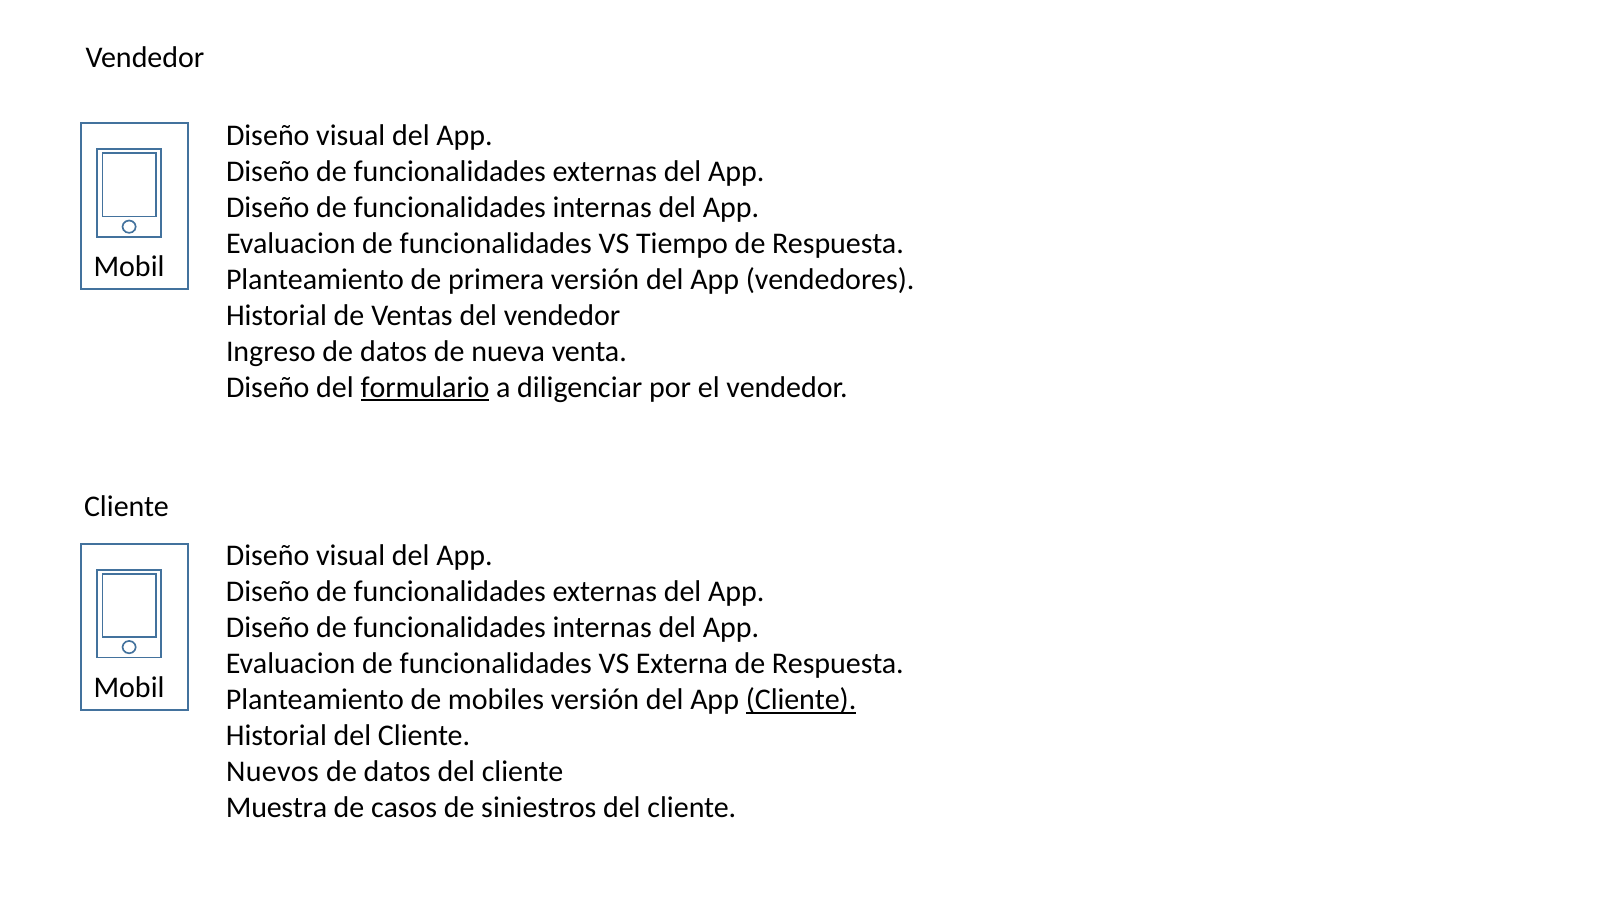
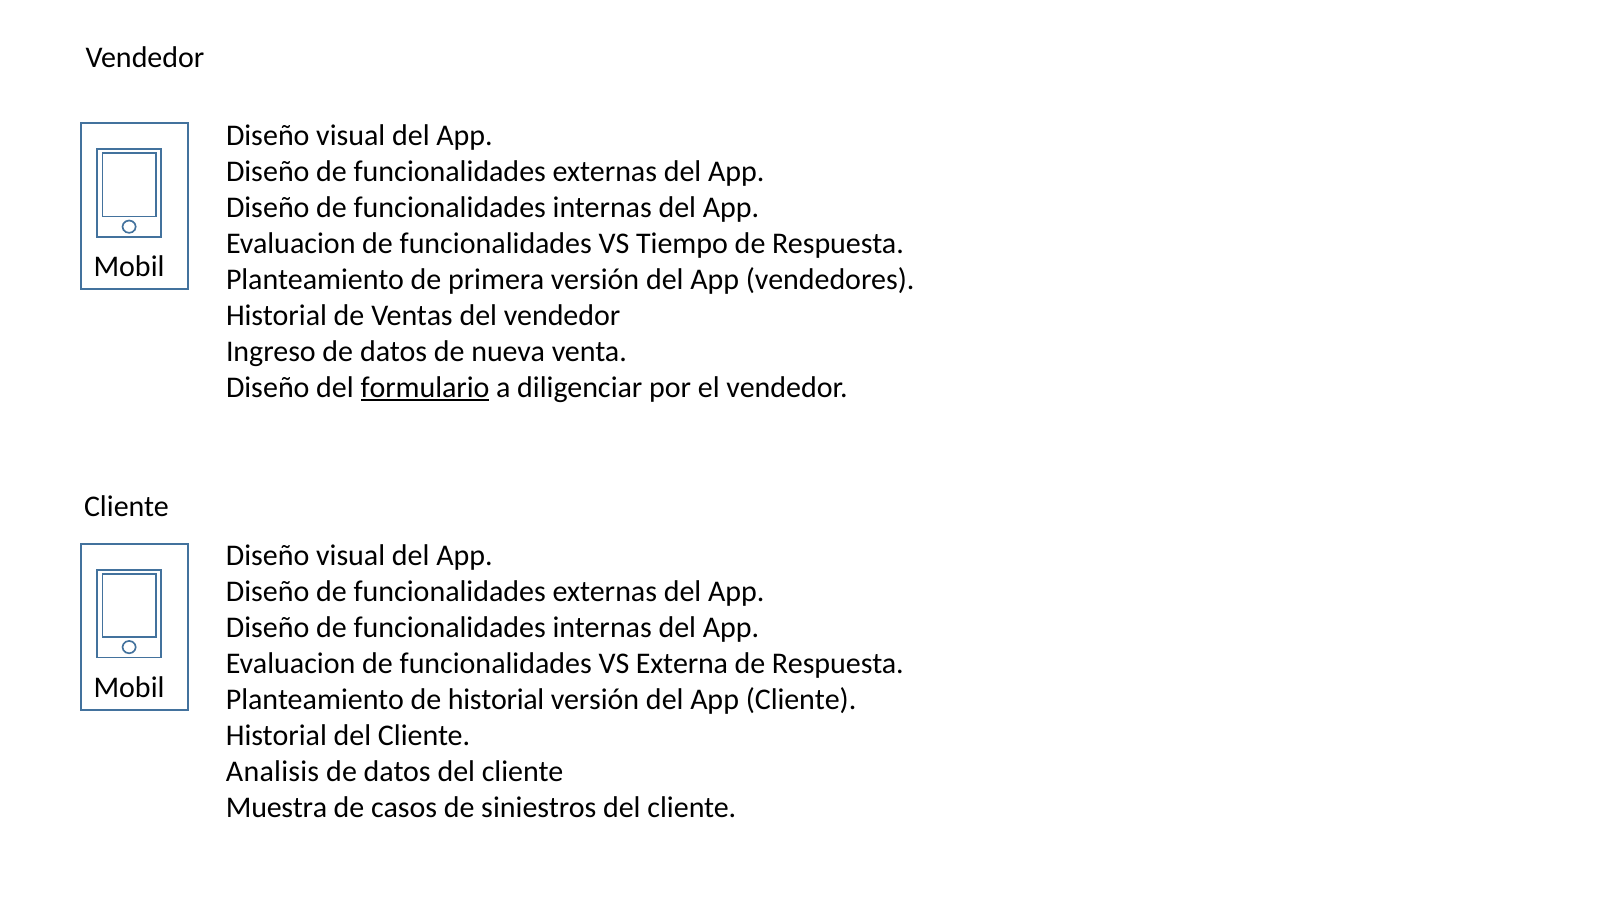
de mobiles: mobiles -> historial
Cliente at (801, 700) underline: present -> none
Nuevos: Nuevos -> Analisis
